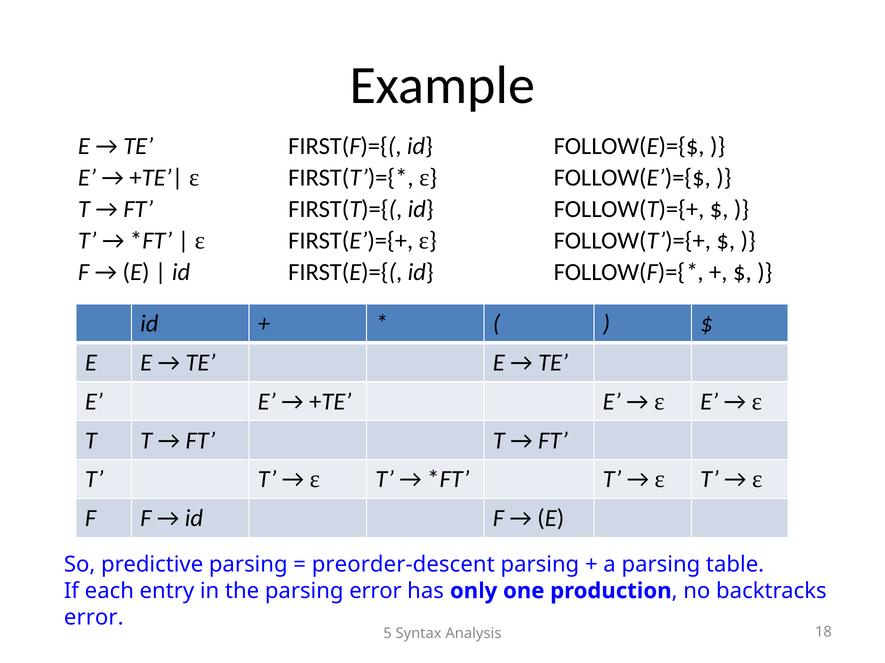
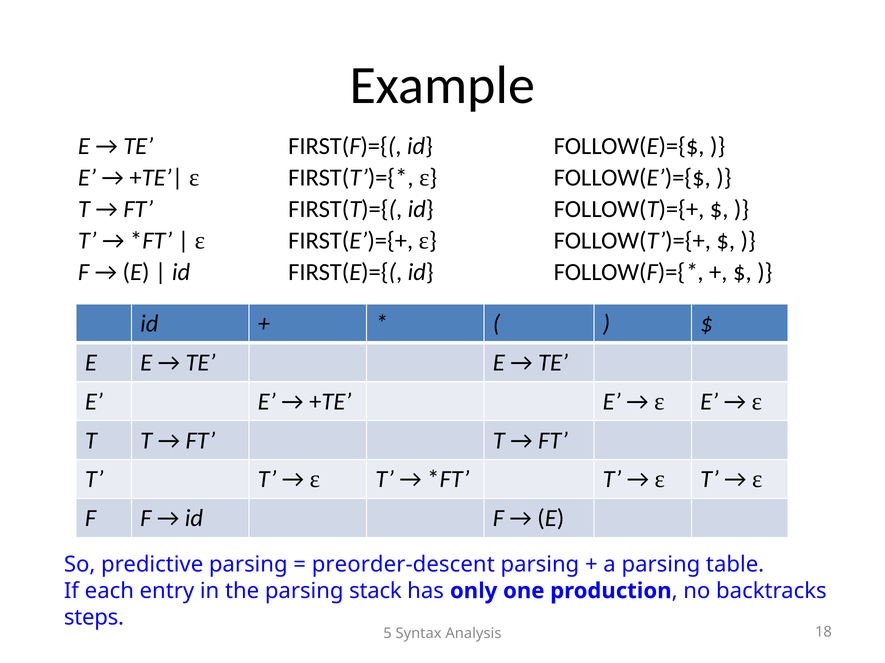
parsing error: error -> stack
error at (94, 618): error -> steps
